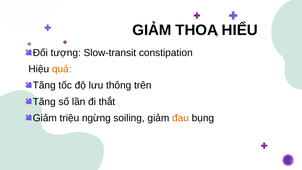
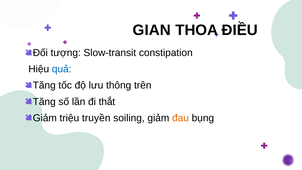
GIẢM at (152, 30): GIẢM -> GIAN
HIỂU: HIỂU -> ĐIỀU
quả colour: orange -> blue
ngừng: ngừng -> truyền
